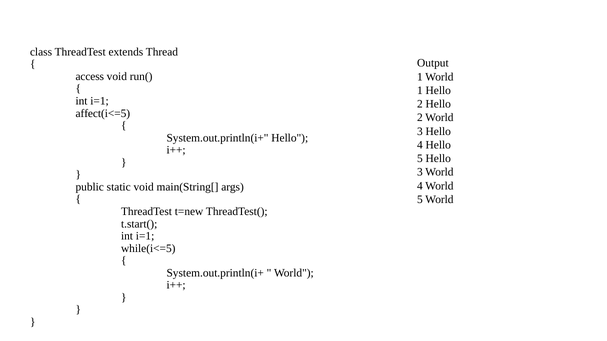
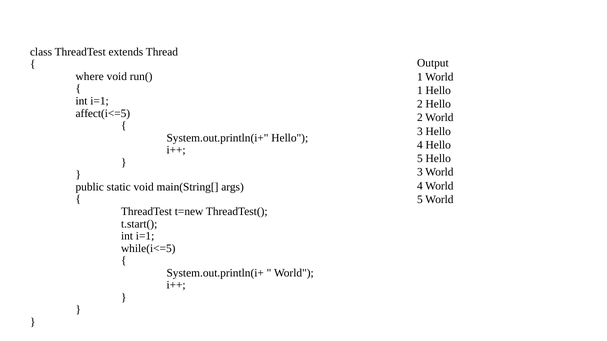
access: access -> where
